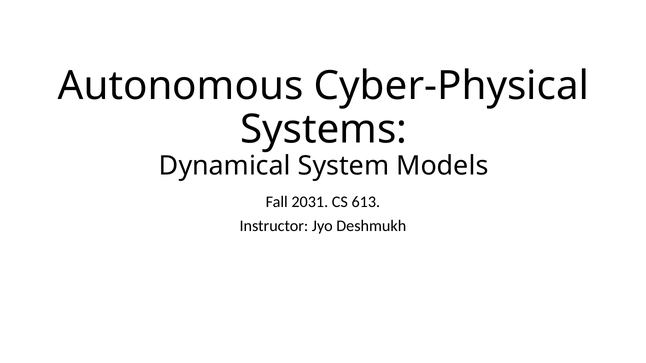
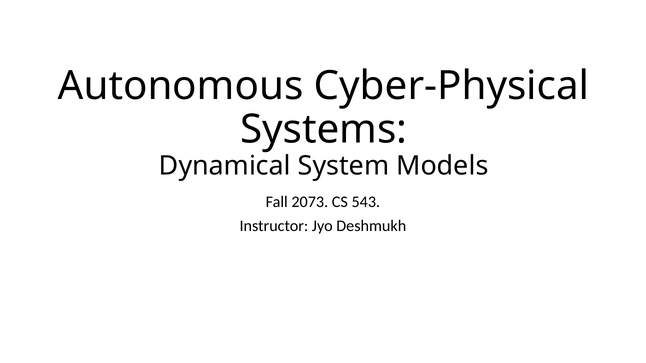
2031: 2031 -> 2073
613: 613 -> 543
